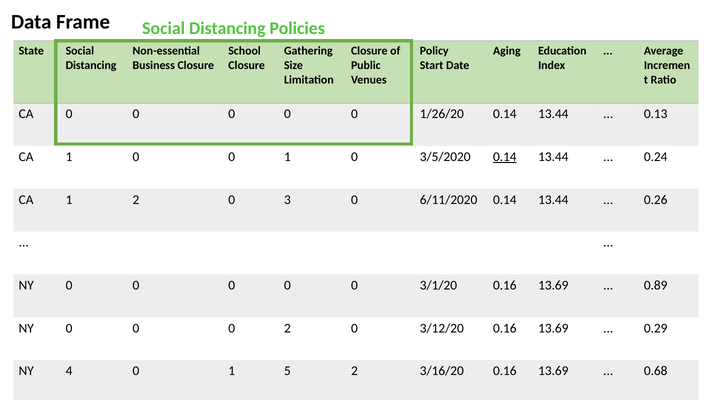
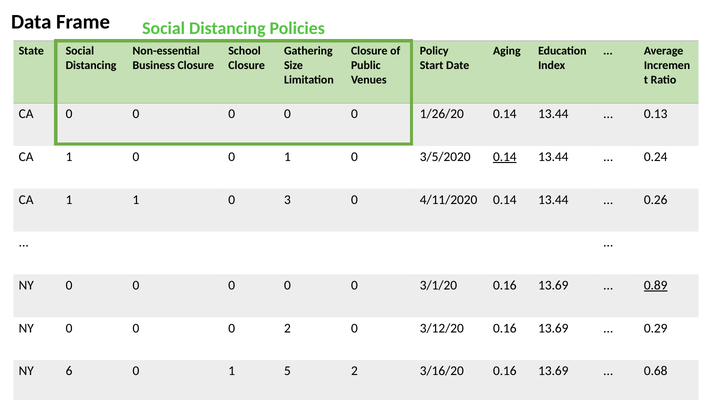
1 2: 2 -> 1
6/11/2020: 6/11/2020 -> 4/11/2020
0.89 underline: none -> present
4: 4 -> 6
